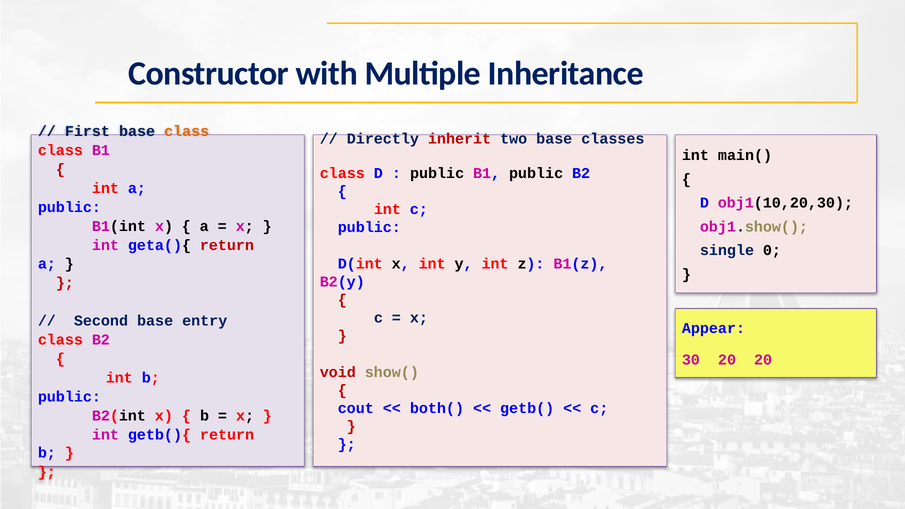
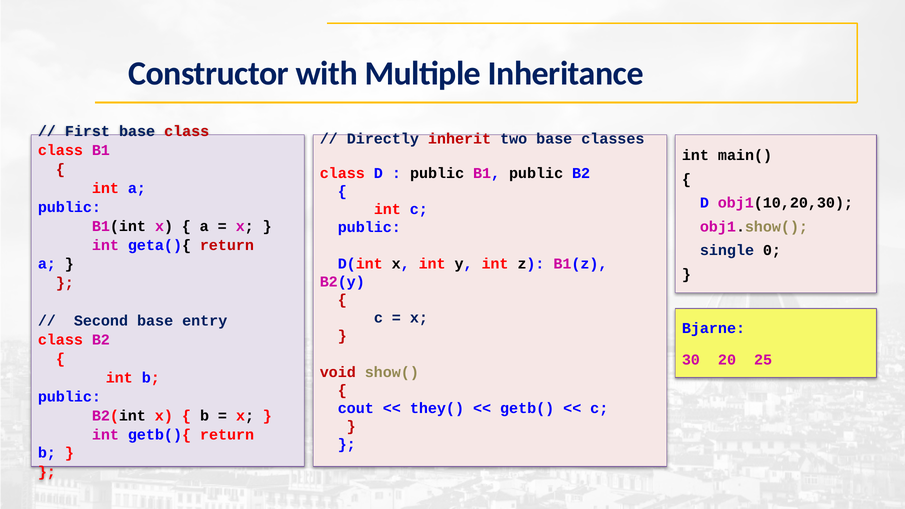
class at (187, 131) colour: orange -> red
Appear: Appear -> Bjarne
20 20: 20 -> 25
both(: both( -> they(
